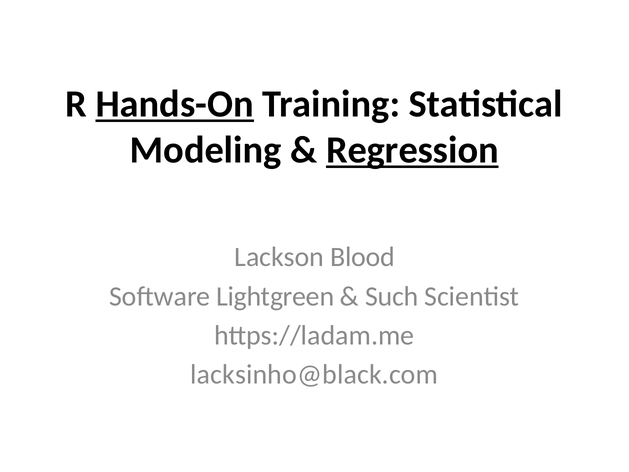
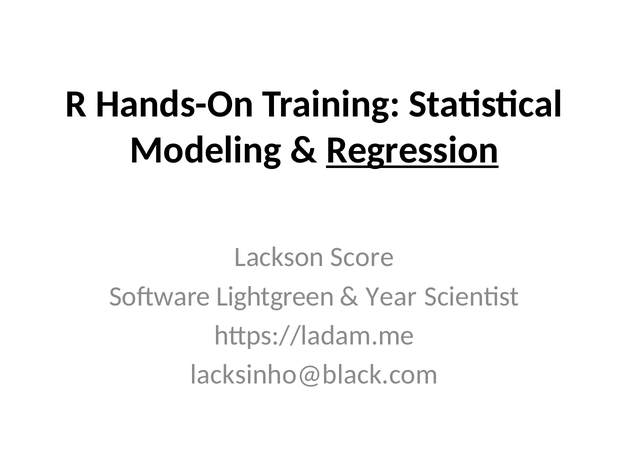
Hands-On underline: present -> none
Blood: Blood -> Score
Such: Such -> Year
